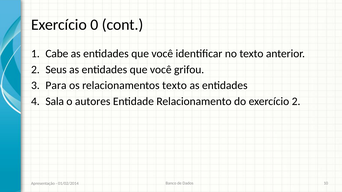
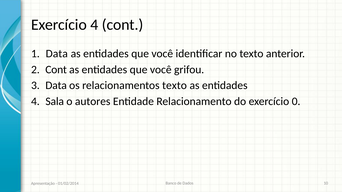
Exercício 0: 0 -> 4
Cabe at (57, 54): Cabe -> Data
Seus at (56, 70): Seus -> Cont
Para at (56, 86): Para -> Data
exercício 2: 2 -> 0
